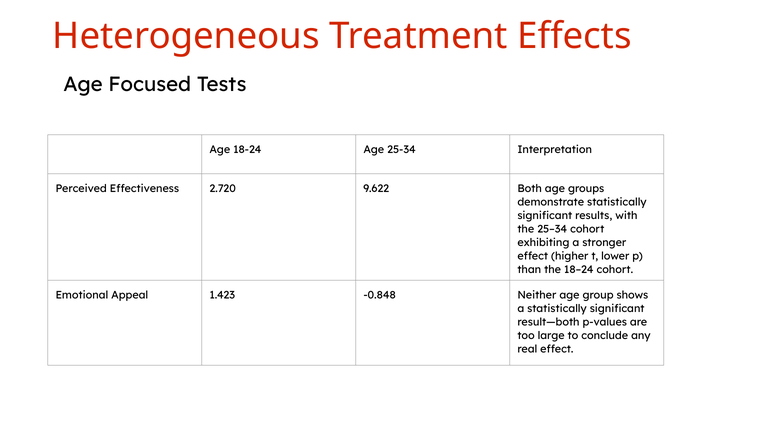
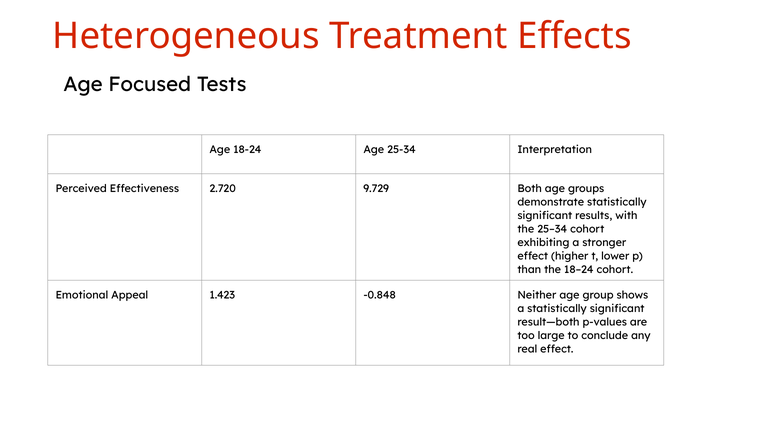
9.622: 9.622 -> 9.729
